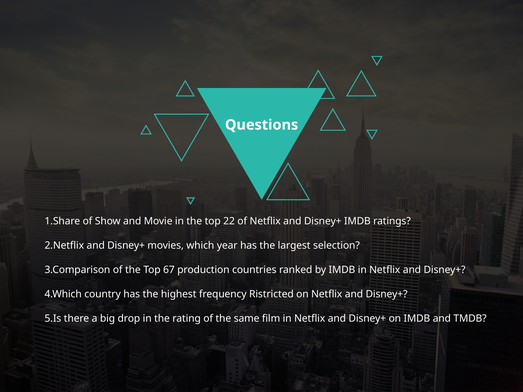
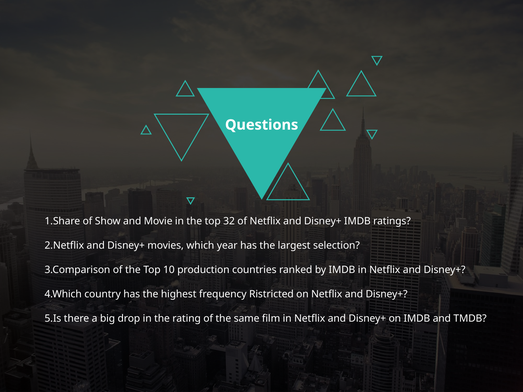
22: 22 -> 32
67: 67 -> 10
